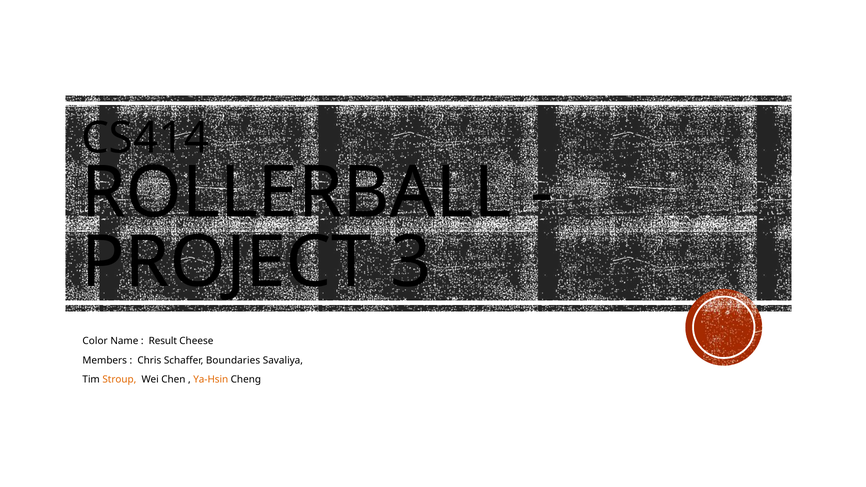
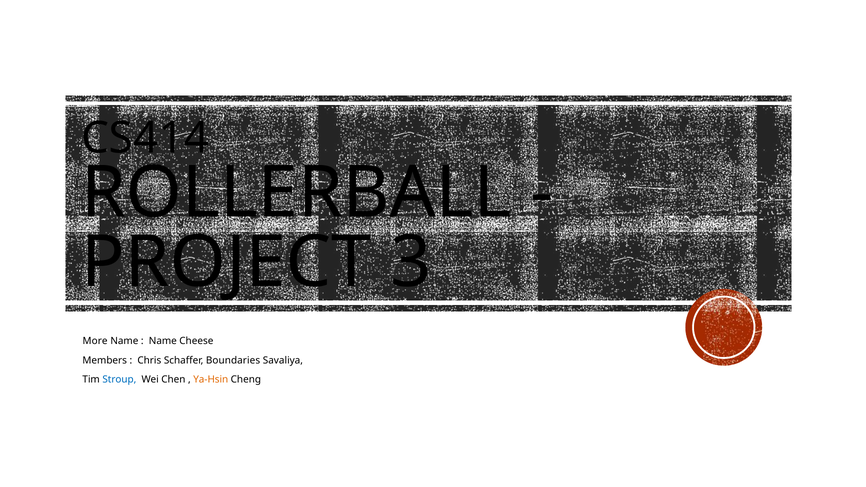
Color: Color -> More
Result at (163, 341): Result -> Name
Stroup colour: orange -> blue
